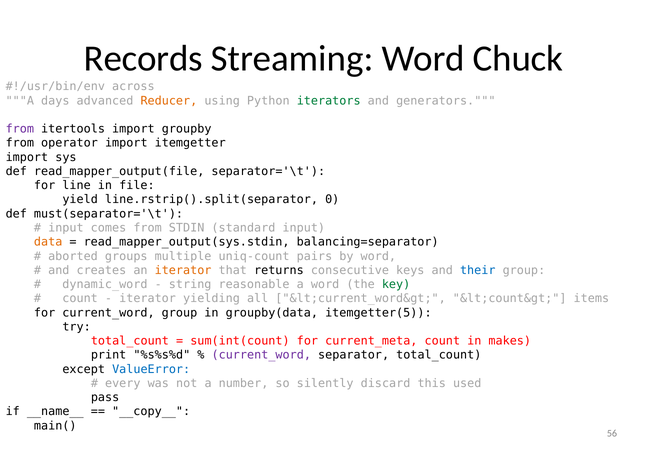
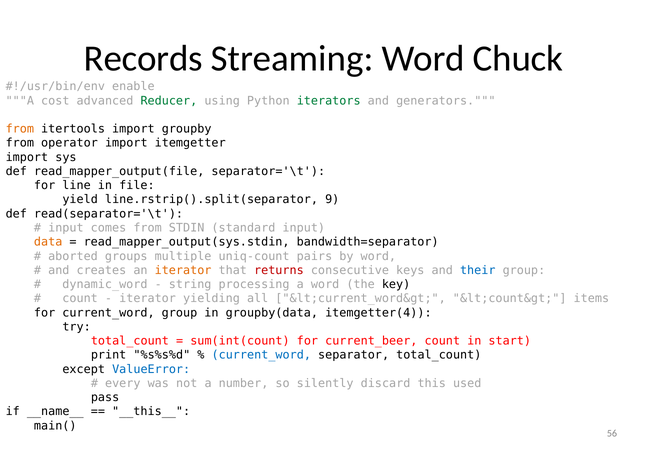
across: across -> enable
days: days -> cost
Reducer colour: orange -> green
from at (20, 129) colour: purple -> orange
0: 0 -> 9
must(separator='\t: must(separator='\t -> read(separator='\t
balancing=separator: balancing=separator -> bandwidth=separator
returns colour: black -> red
reasonable: reasonable -> processing
key colour: green -> black
itemgetter(5: itemgetter(5 -> itemgetter(4
current_meta: current_meta -> current_beer
makes: makes -> start
current_word at (261, 355) colour: purple -> blue
__copy__: __copy__ -> __this__
